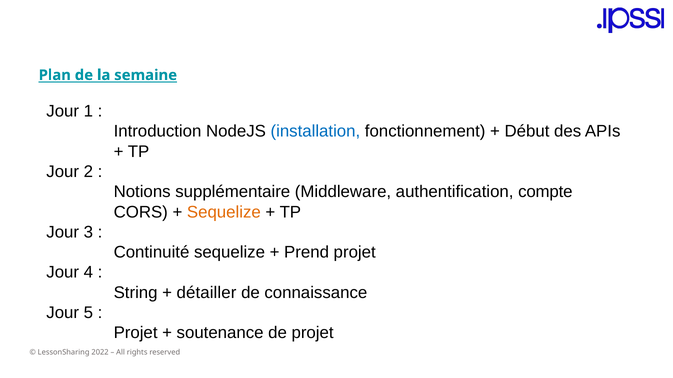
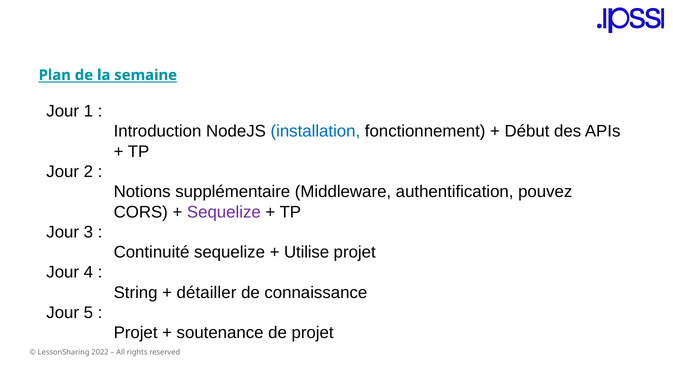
compte: compte -> pouvez
Sequelize at (224, 212) colour: orange -> purple
Prend: Prend -> Utilise
